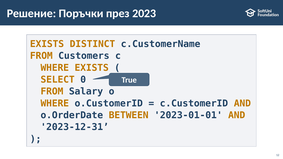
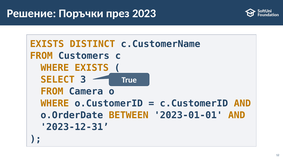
0: 0 -> 3
Salary: Salary -> Camera
